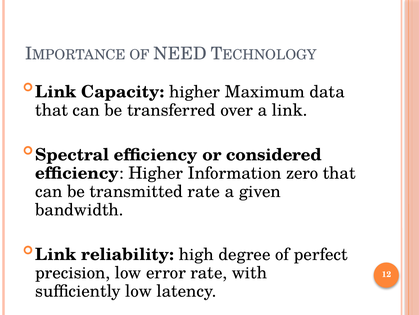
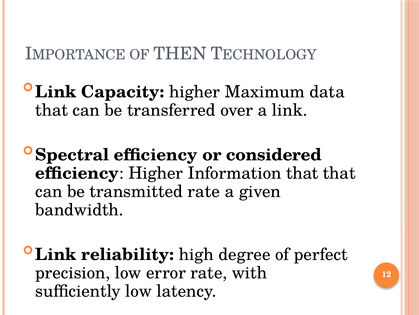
NEED: NEED -> THEN
Information zero: zero -> that
